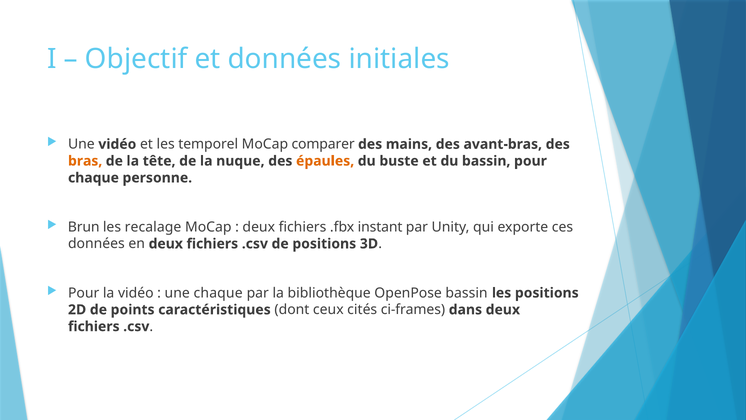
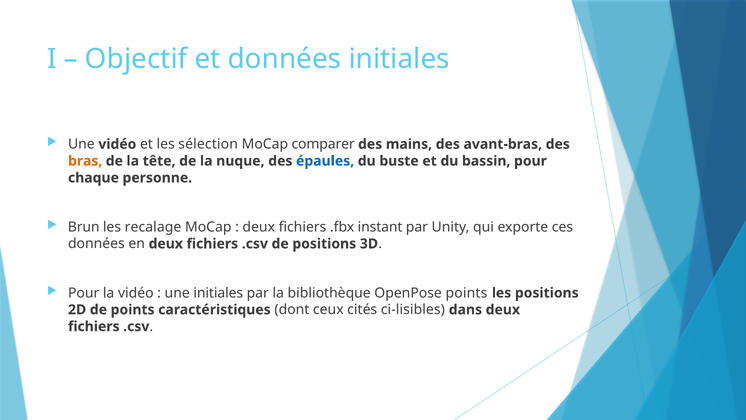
temporel: temporel -> sélection
épaules colour: orange -> blue
une chaque: chaque -> initiales
OpenPose bassin: bassin -> points
ci-frames: ci-frames -> ci-lisibles
